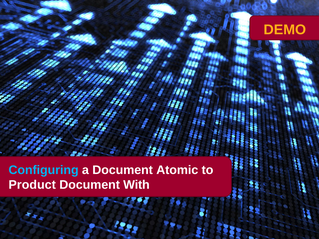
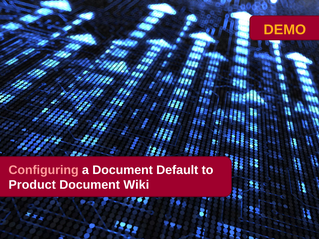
Configuring colour: light blue -> pink
Atomic: Atomic -> Default
With: With -> Wiki
